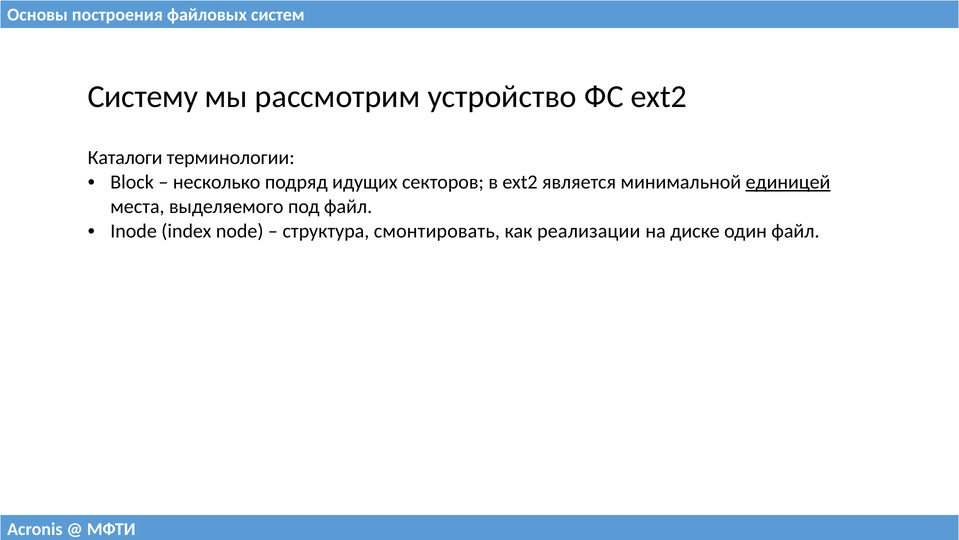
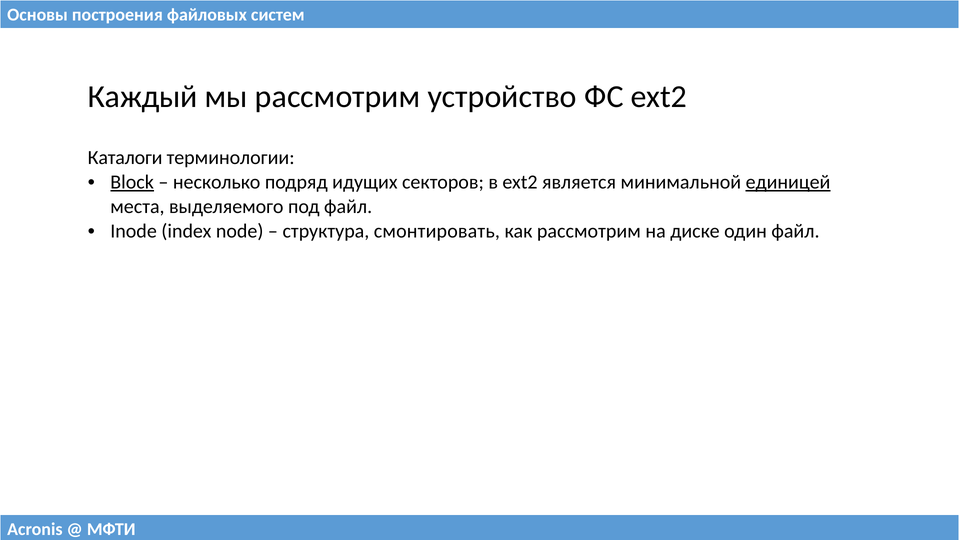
Систему: Систему -> Каждый
Block underline: none -> present
как реализации: реализации -> рассмотрим
